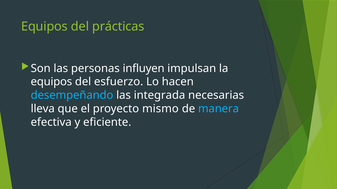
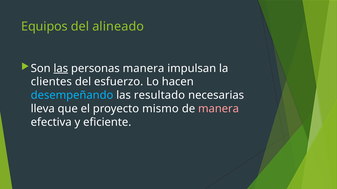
prácticas: prácticas -> alineado
las at (61, 69) underline: none -> present
personas influyen: influyen -> manera
equipos at (51, 82): equipos -> clientes
integrada: integrada -> resultado
manera at (219, 109) colour: light blue -> pink
